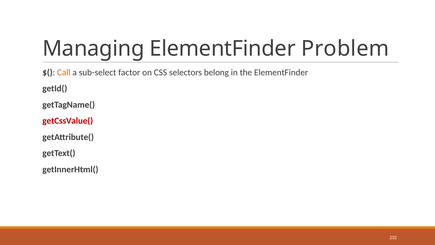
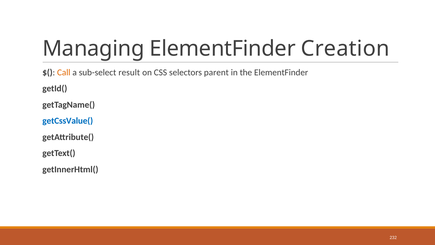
Problem: Problem -> Creation
factor: factor -> result
belong: belong -> parent
getCssValue( colour: red -> blue
